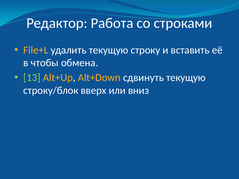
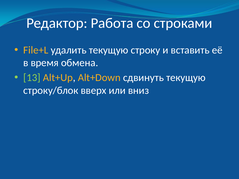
чтобы: чтобы -> время
